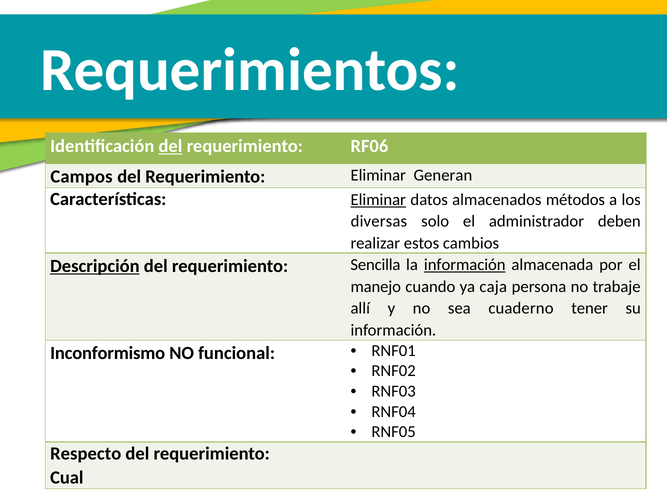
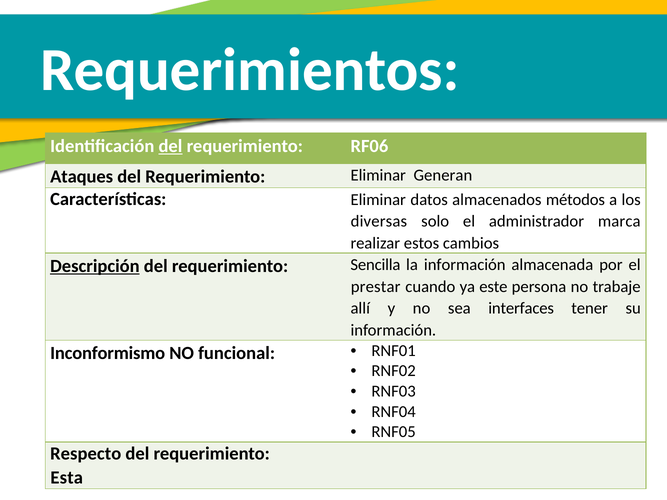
Campos: Campos -> Ataques
Eliminar at (378, 200) underline: present -> none
deben: deben -> marca
información at (465, 265) underline: present -> none
manejo: manejo -> prestar
caja: caja -> este
cuaderno: cuaderno -> interfaces
Cual: Cual -> Esta
